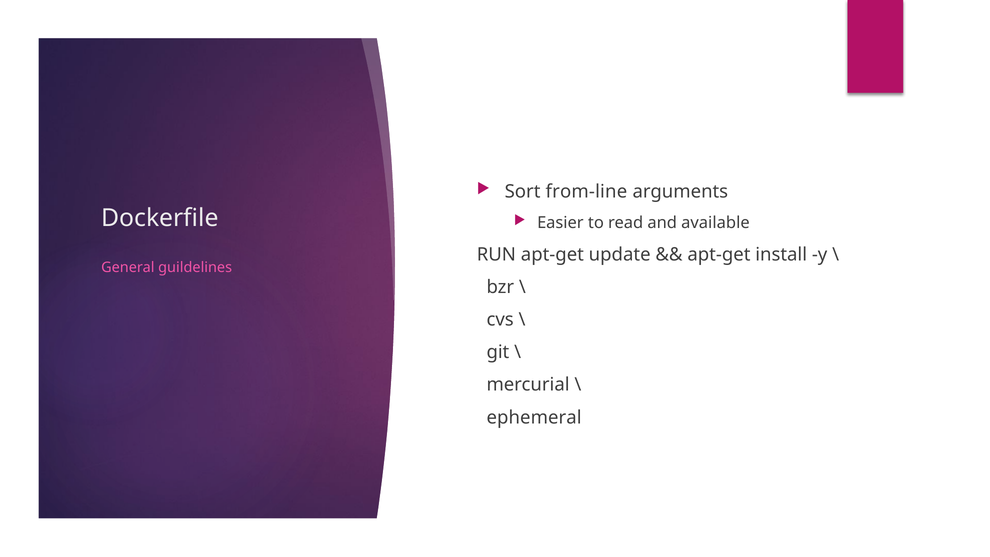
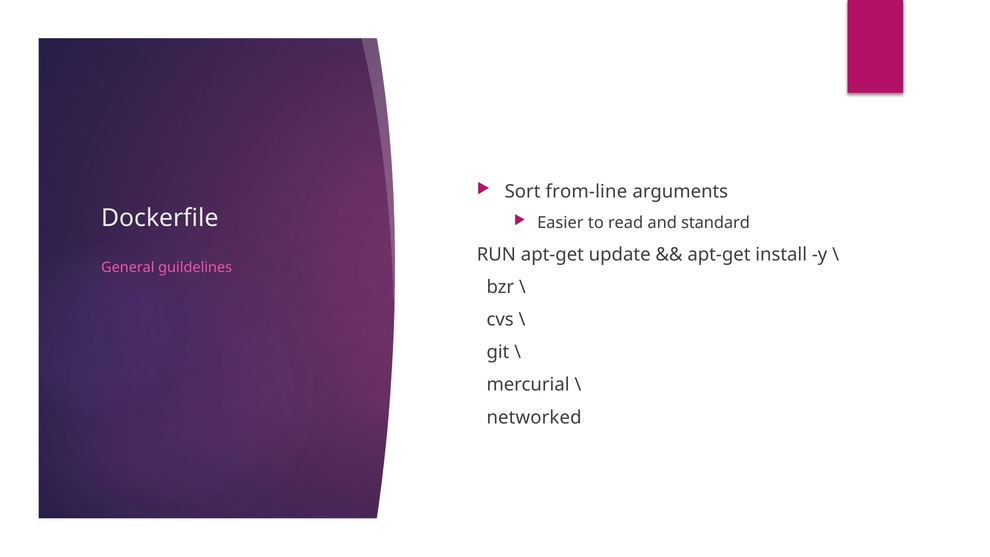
available: available -> standard
ephemeral: ephemeral -> networked
